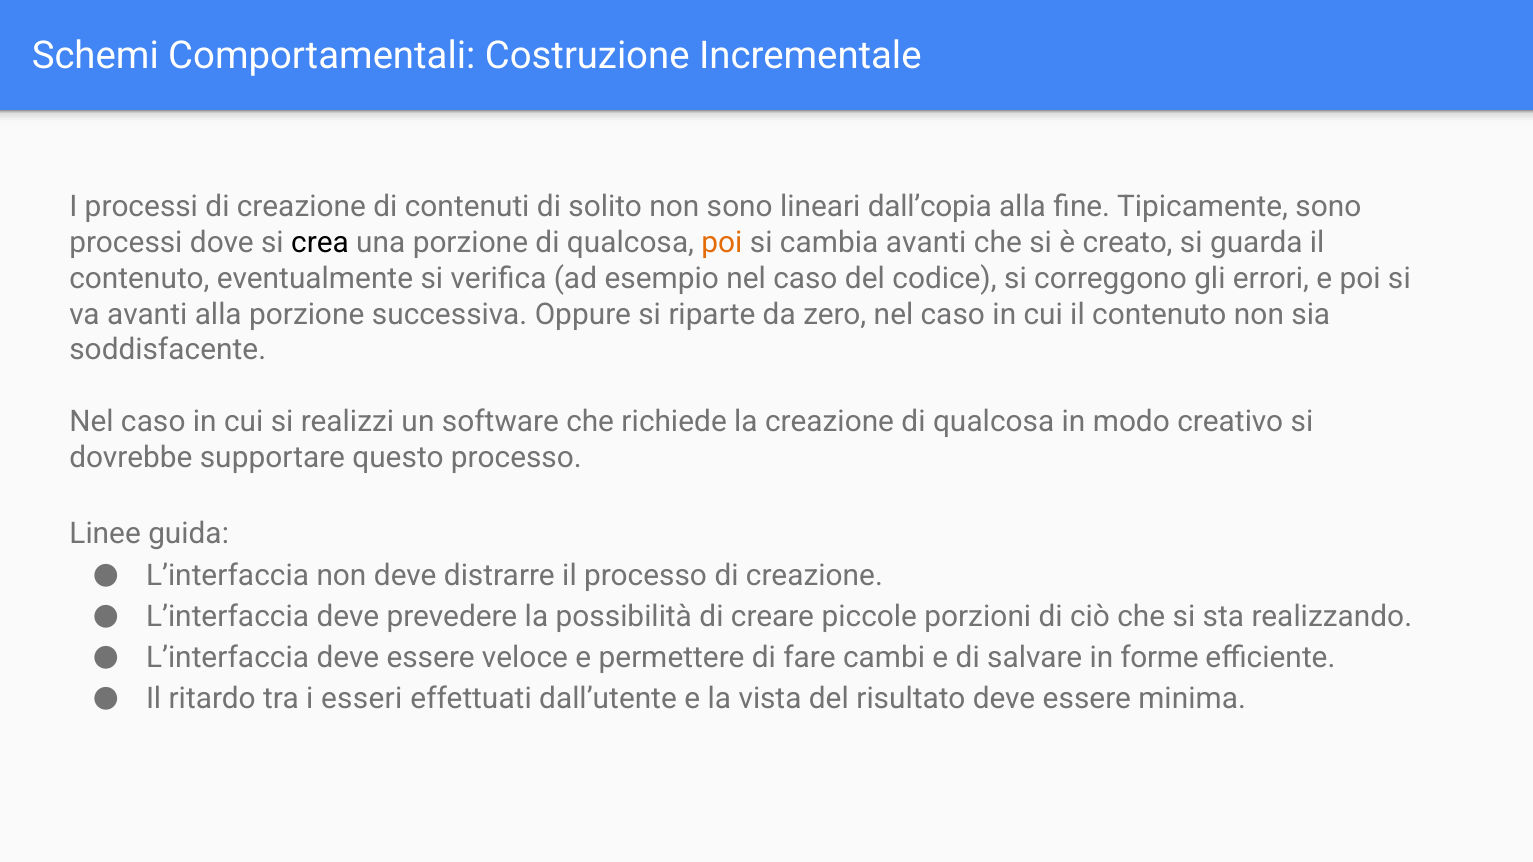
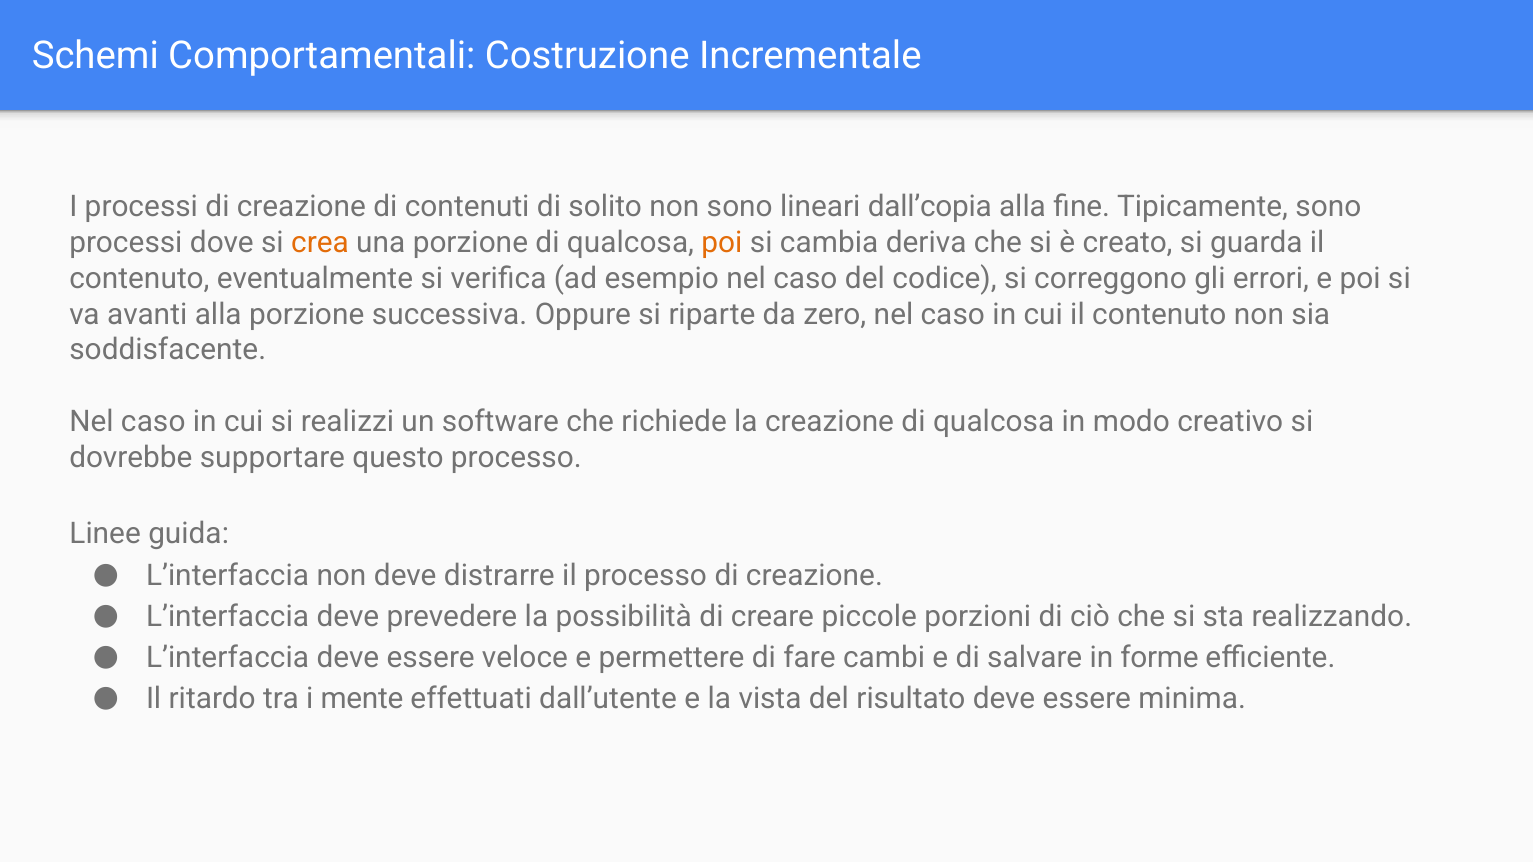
crea colour: black -> orange
cambia avanti: avanti -> deriva
esseri: esseri -> mente
